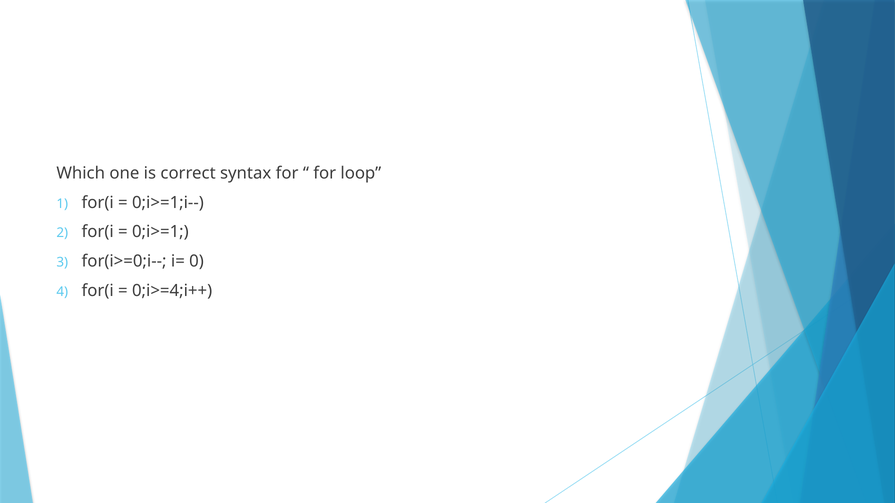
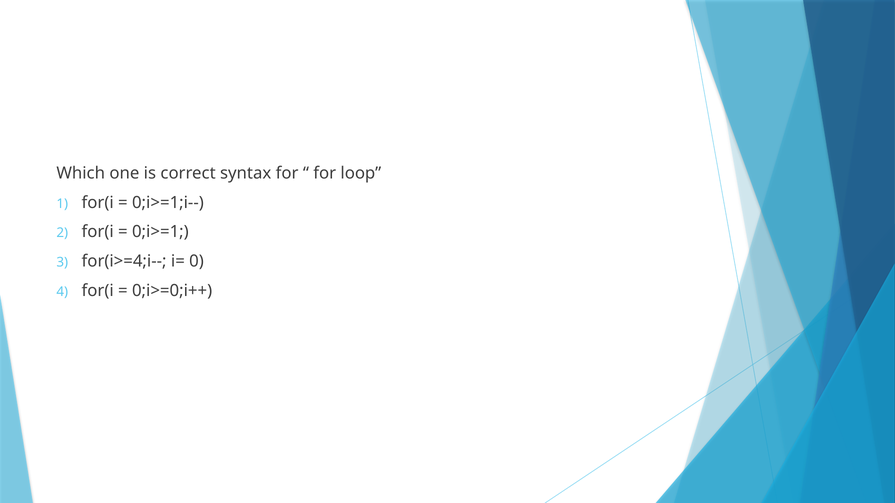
for(i>=0;i--: for(i>=0;i-- -> for(i>=4;i--
0;i>=4;i++: 0;i>=4;i++ -> 0;i>=0;i++
